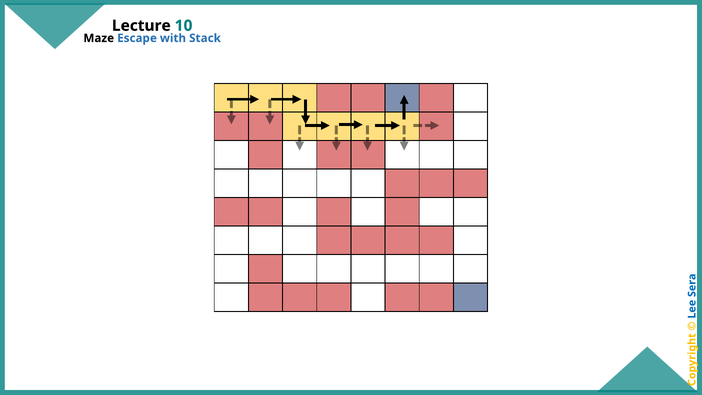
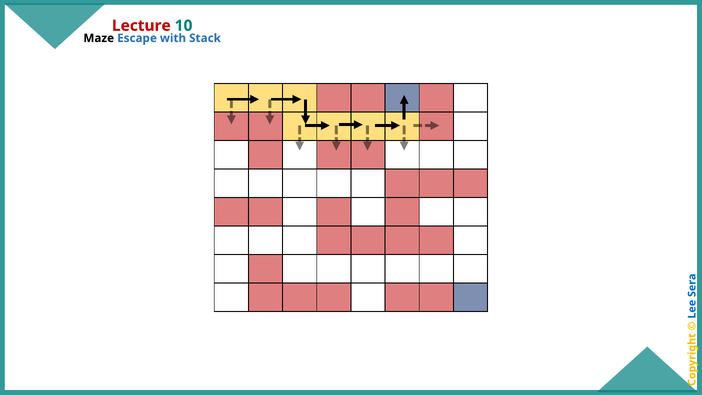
Lecture colour: black -> red
